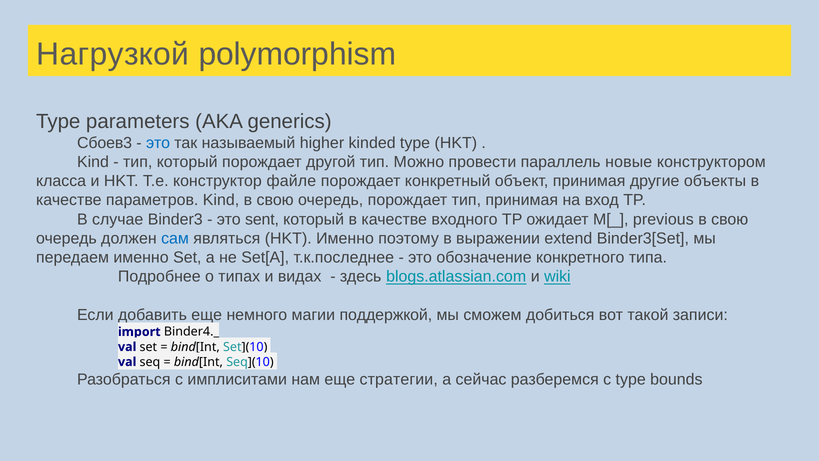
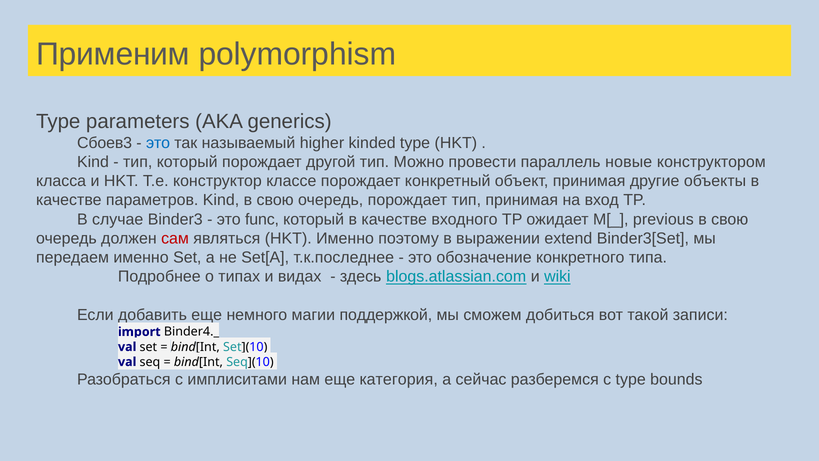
Нагрузкой: Нагрузкой -> Применим
файле: файле -> классе
sent: sent -> func
сам colour: blue -> red
стратегии: стратегии -> категория
